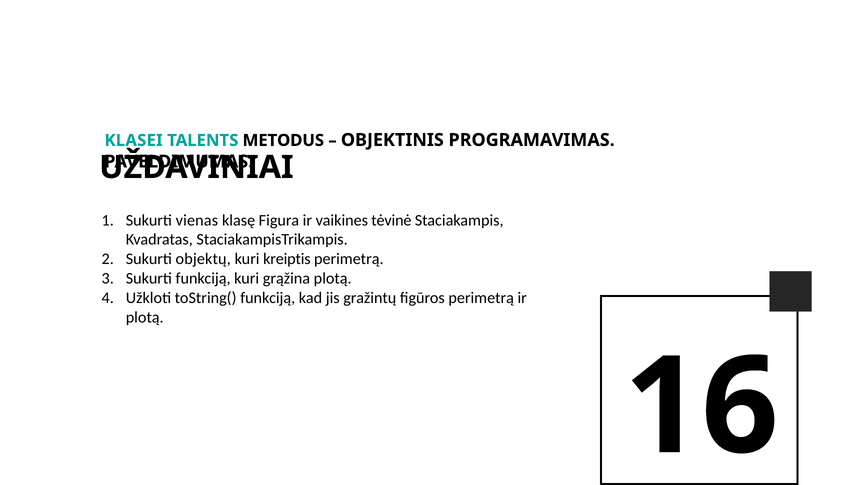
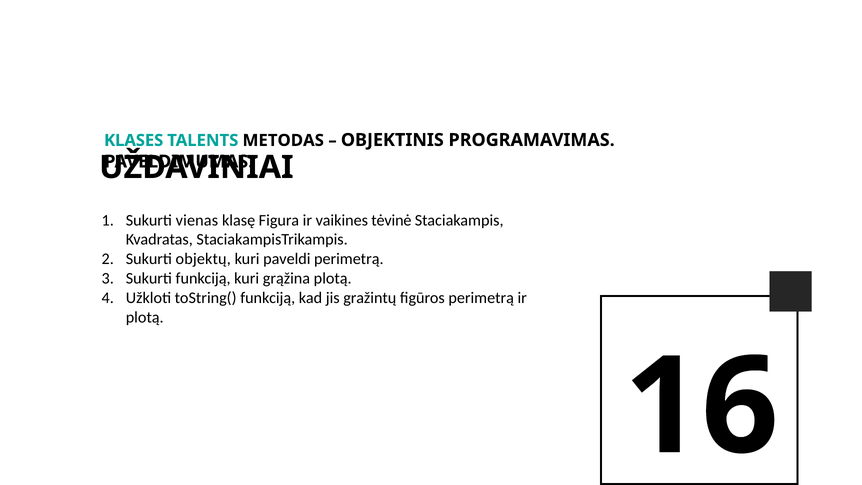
KLASEI: KLASEI -> KLASES
METODUS: METODUS -> METODAS
kreiptis: kreiptis -> paveldi
